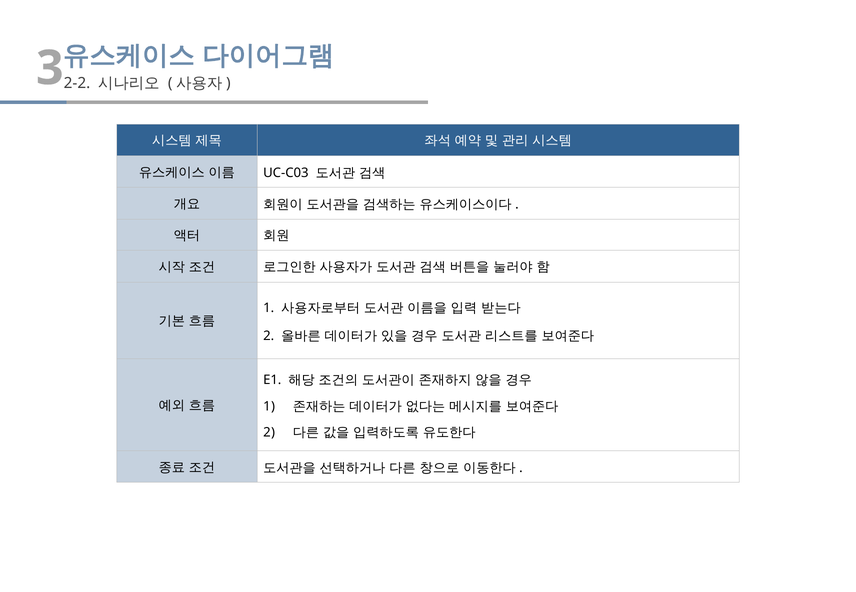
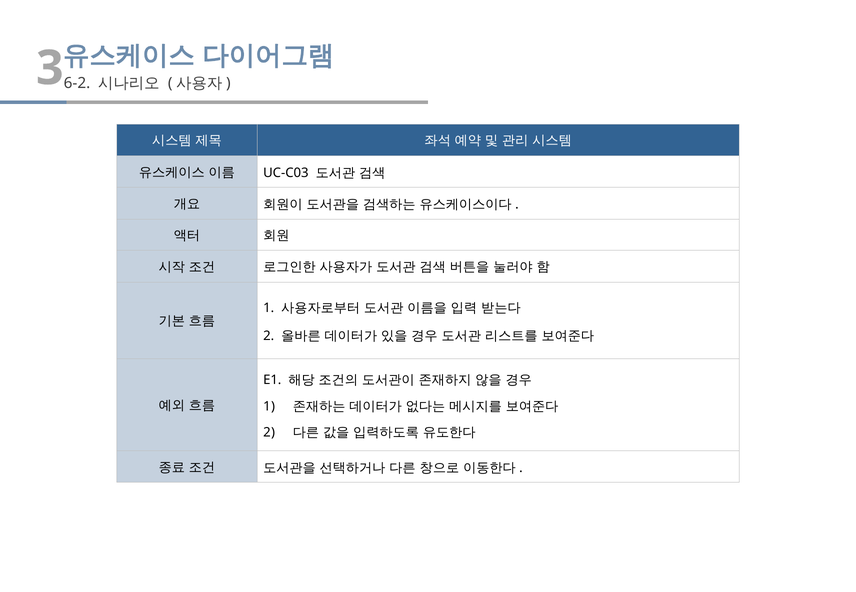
2-2: 2-2 -> 6-2
